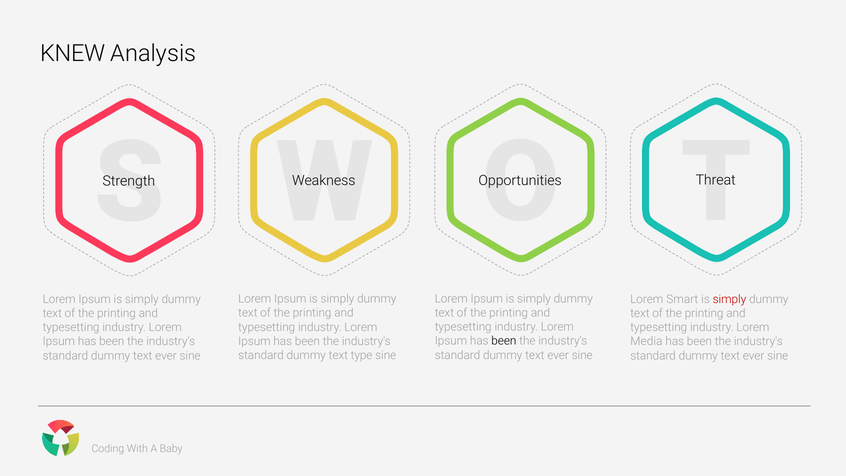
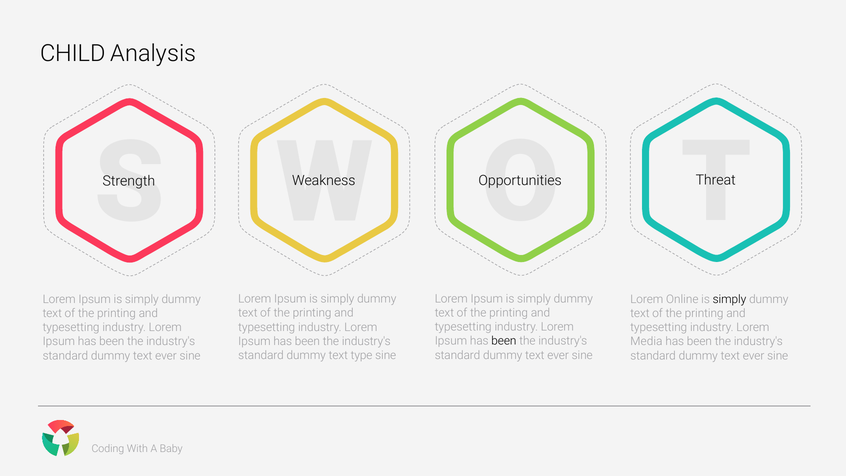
KNEW: KNEW -> CHILD
Smart: Smart -> Online
simply at (729, 299) colour: red -> black
